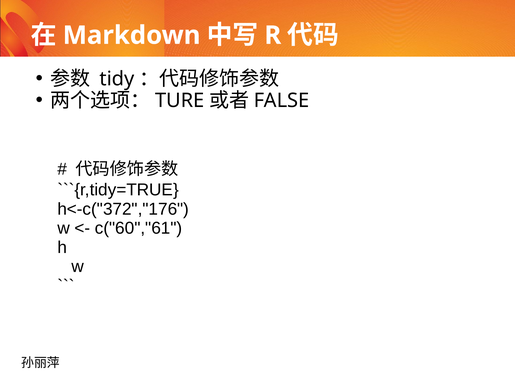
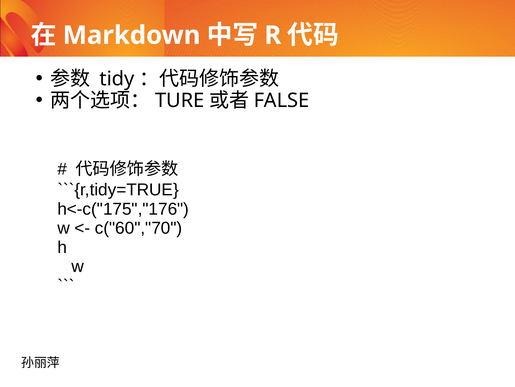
h<-c("372","176: h<-c("372","176 -> h<-c("175","176
c("60","61: c("60","61 -> c("60","70
